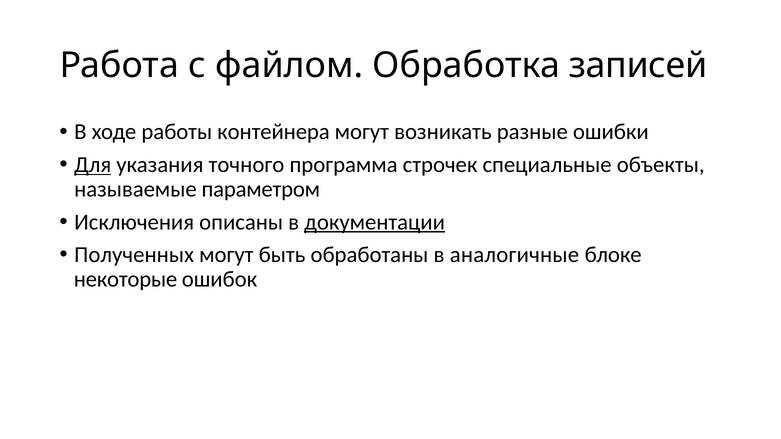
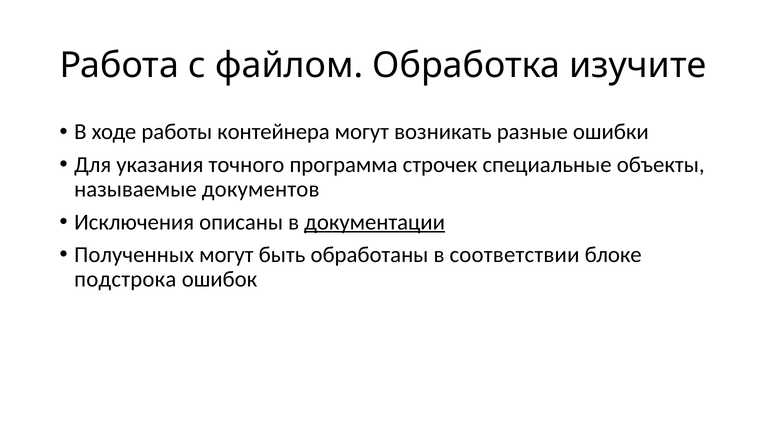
записей: записей -> изучите
Для underline: present -> none
параметром: параметром -> документов
аналогичные: аналогичные -> соответствии
некоторые: некоторые -> подстрока
